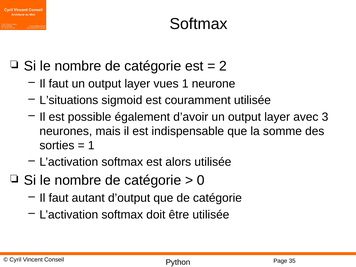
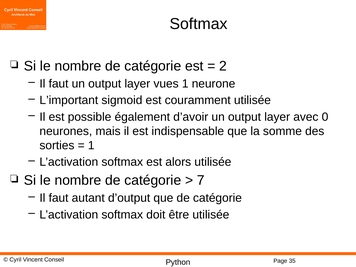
L’situations: L’situations -> L’important
3: 3 -> 0
0: 0 -> 7
